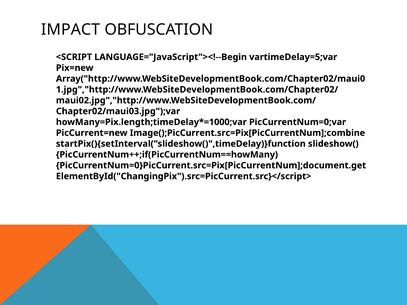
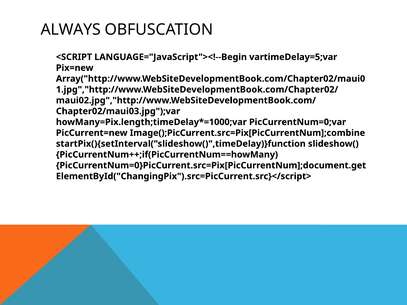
IMPACT: IMPACT -> ALWAYS
